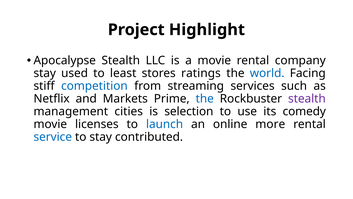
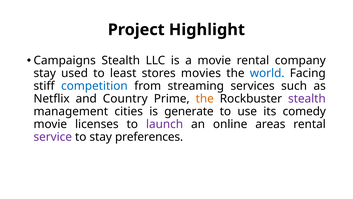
Apocalypse: Apocalypse -> Campaigns
ratings: ratings -> movies
Markets: Markets -> Country
the at (205, 99) colour: blue -> orange
selection: selection -> generate
launch colour: blue -> purple
more: more -> areas
service colour: blue -> purple
contributed: contributed -> preferences
